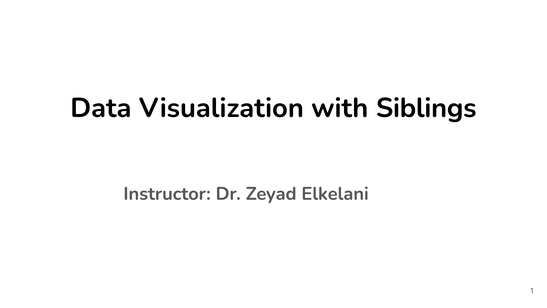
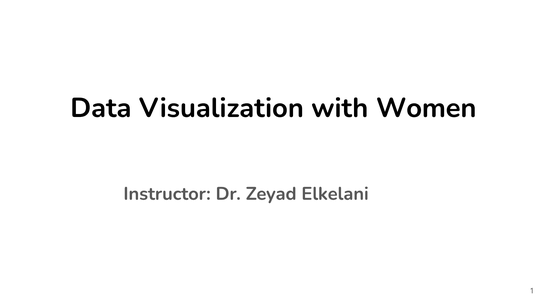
Siblings: Siblings -> Women
